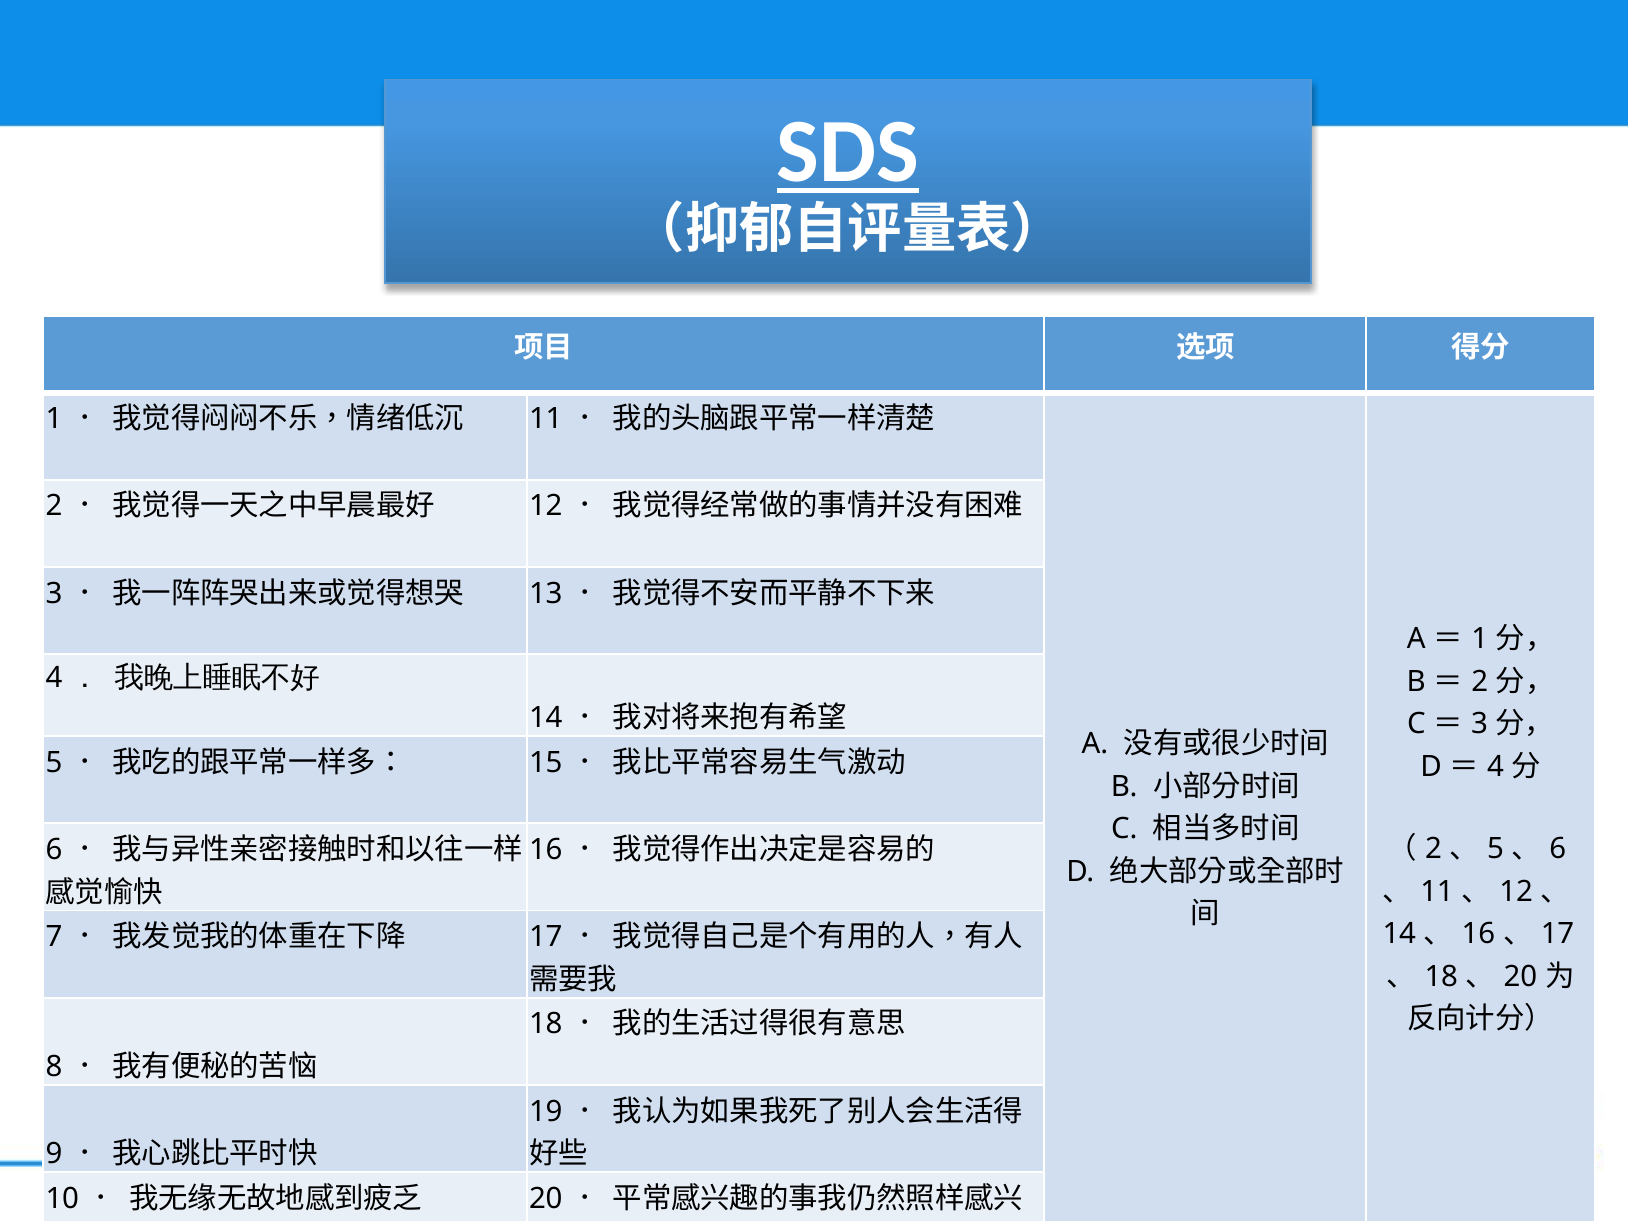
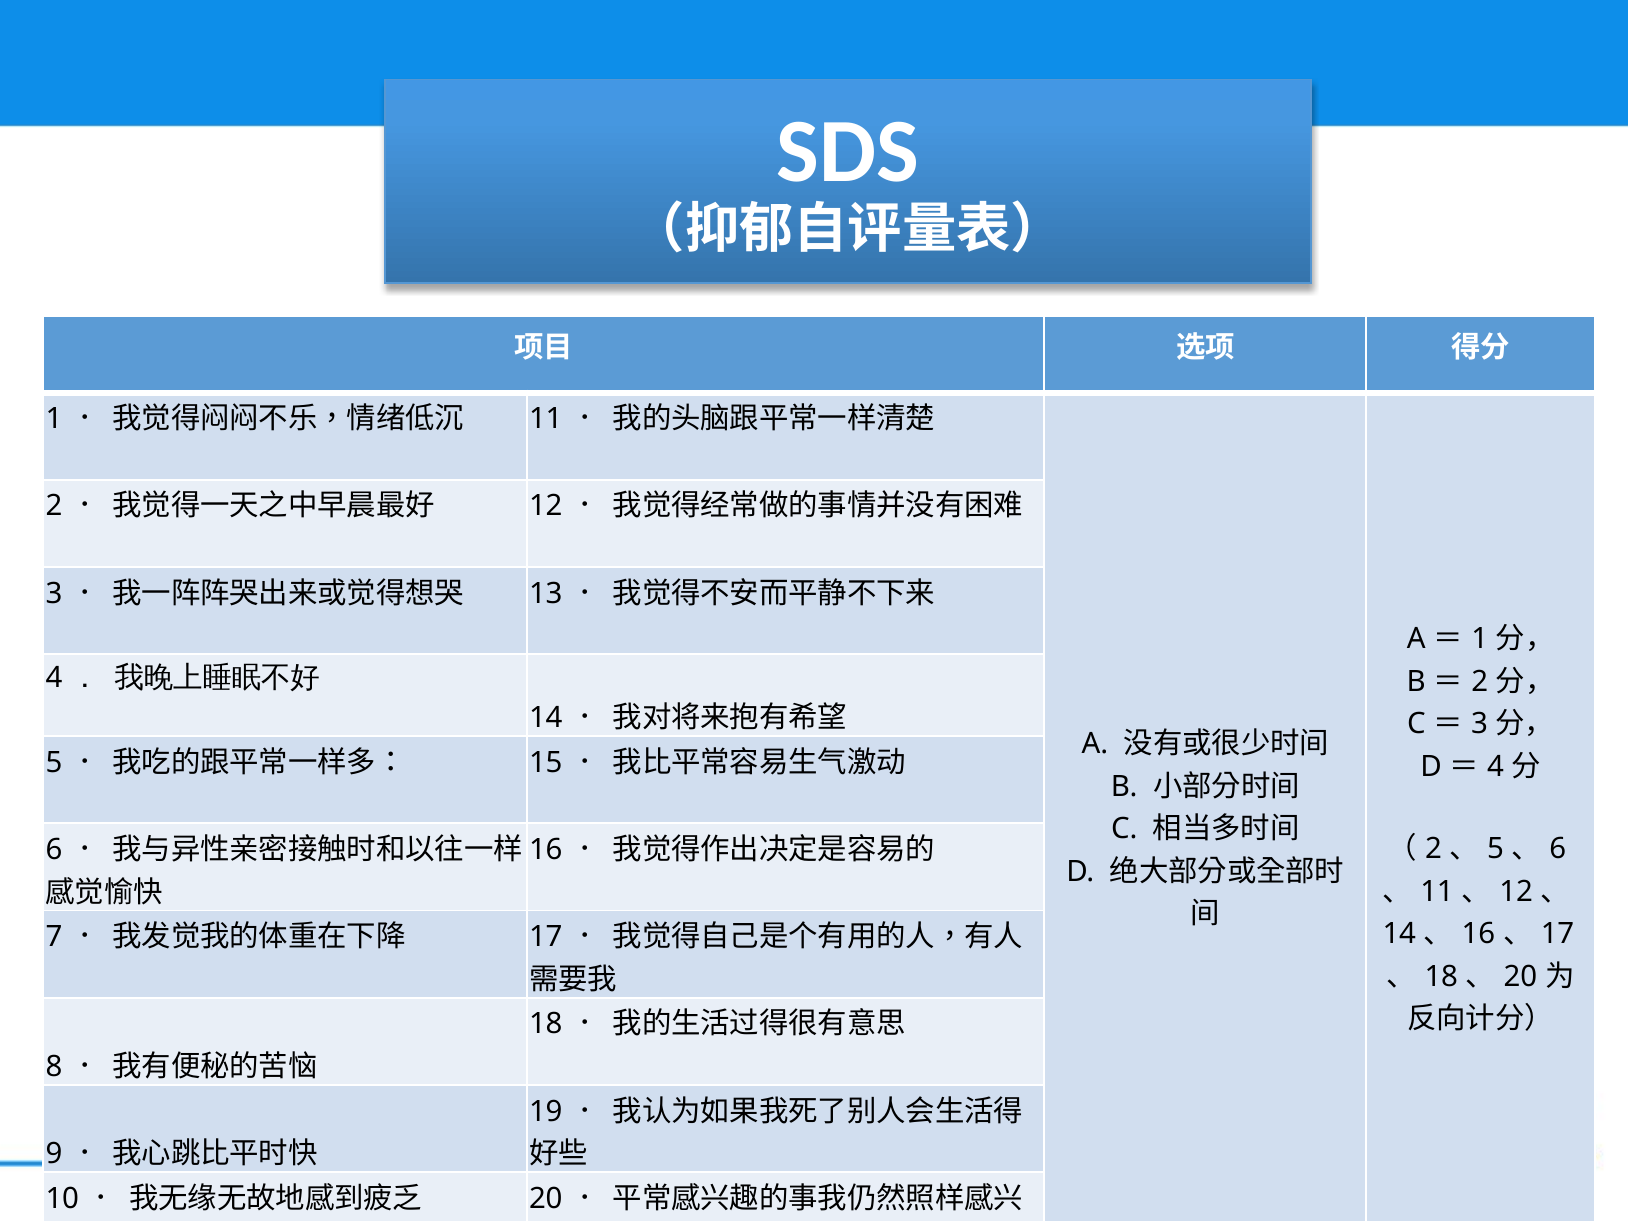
SDS underline: present -> none
